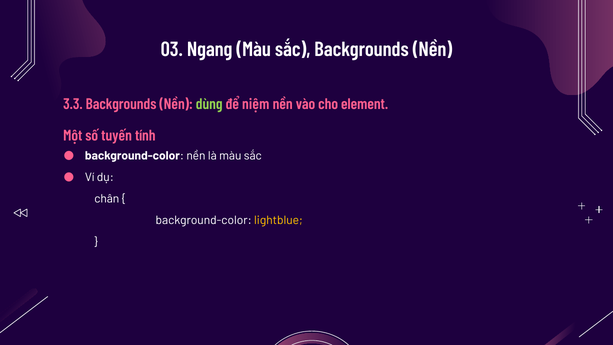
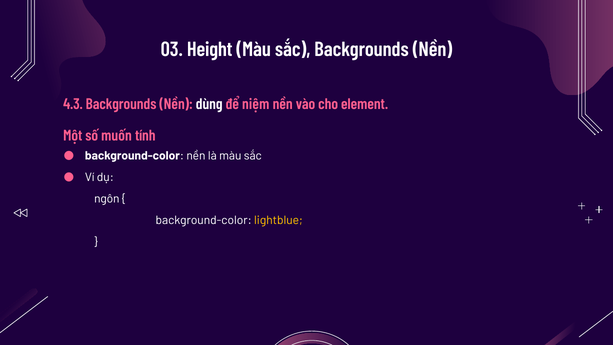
Ngang: Ngang -> Height
3.3: 3.3 -> 4.3
dùng colour: light green -> white
tuyến: tuyến -> muốn
chân: chân -> ngôn
